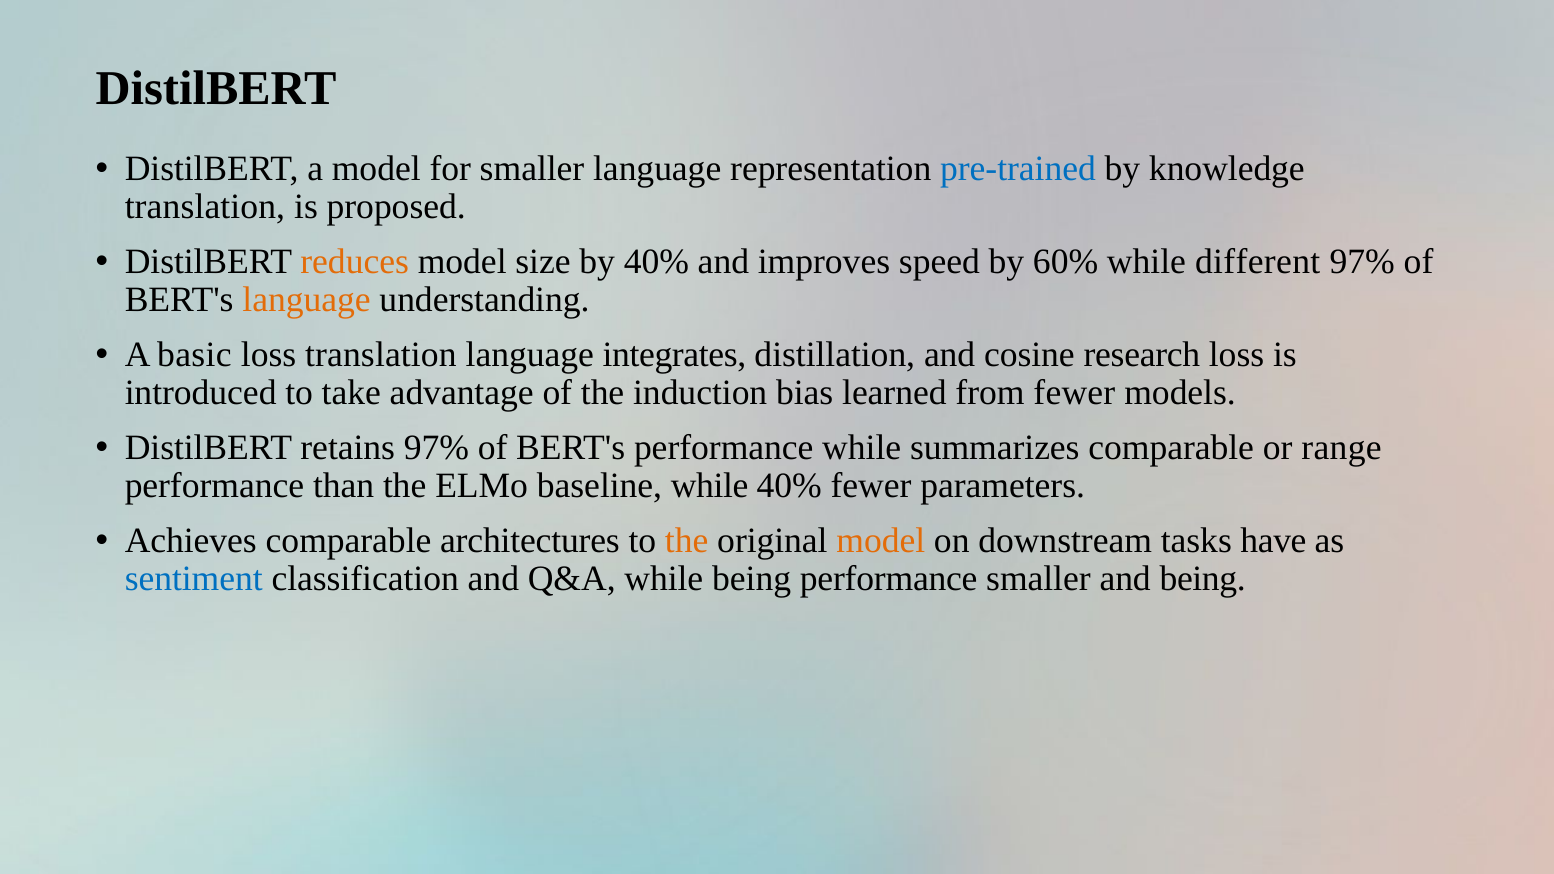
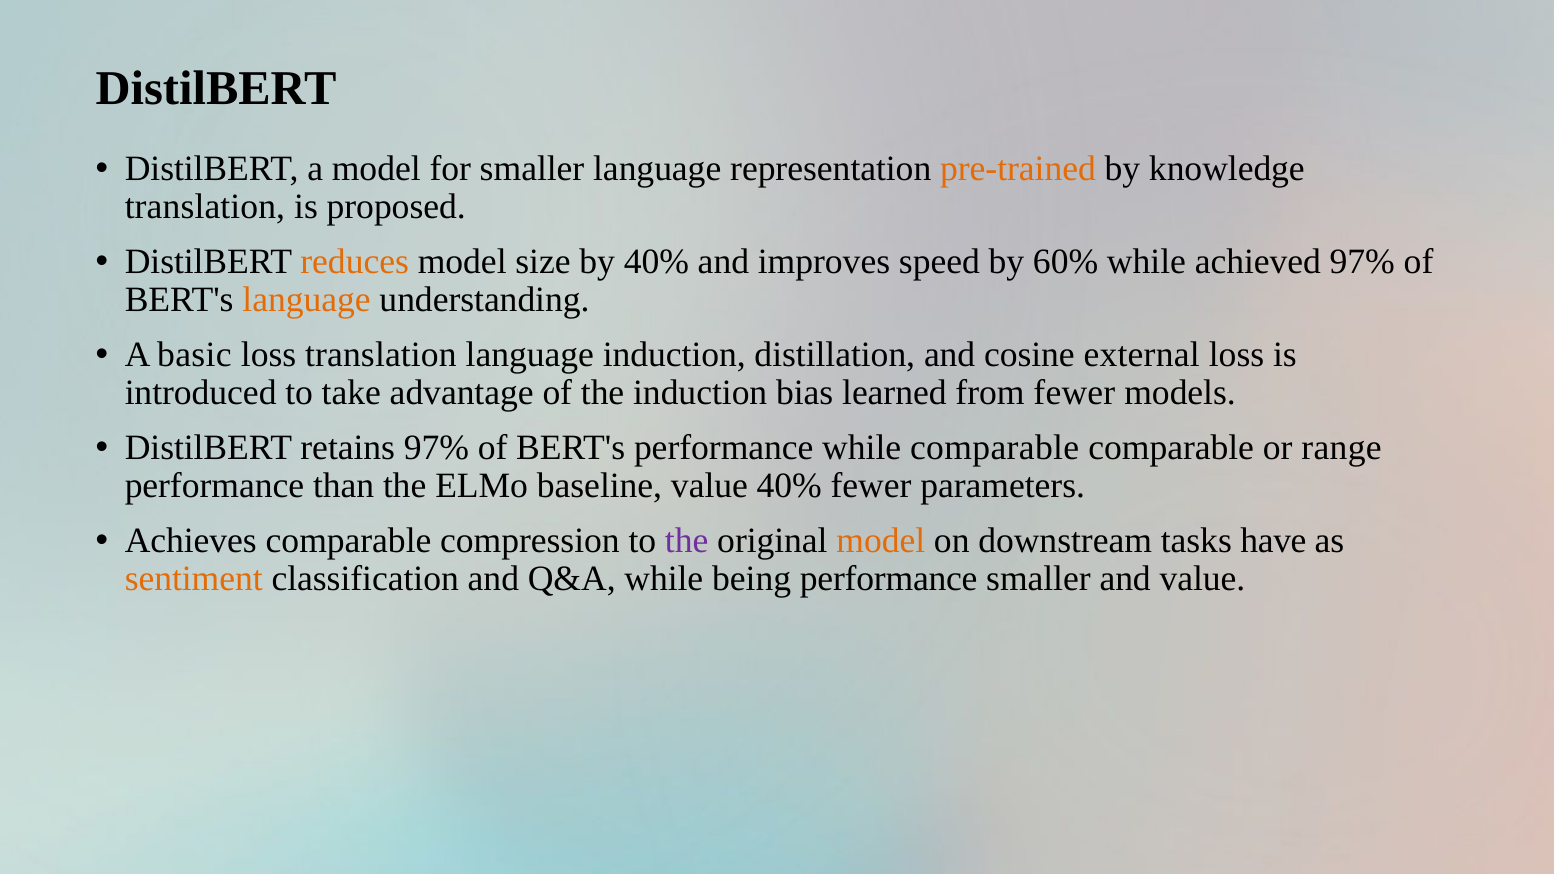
pre-trained colour: blue -> orange
different: different -> achieved
language integrates: integrates -> induction
research: research -> external
while summarizes: summarizes -> comparable
baseline while: while -> value
architectures: architectures -> compression
the at (687, 541) colour: orange -> purple
sentiment colour: blue -> orange
and being: being -> value
